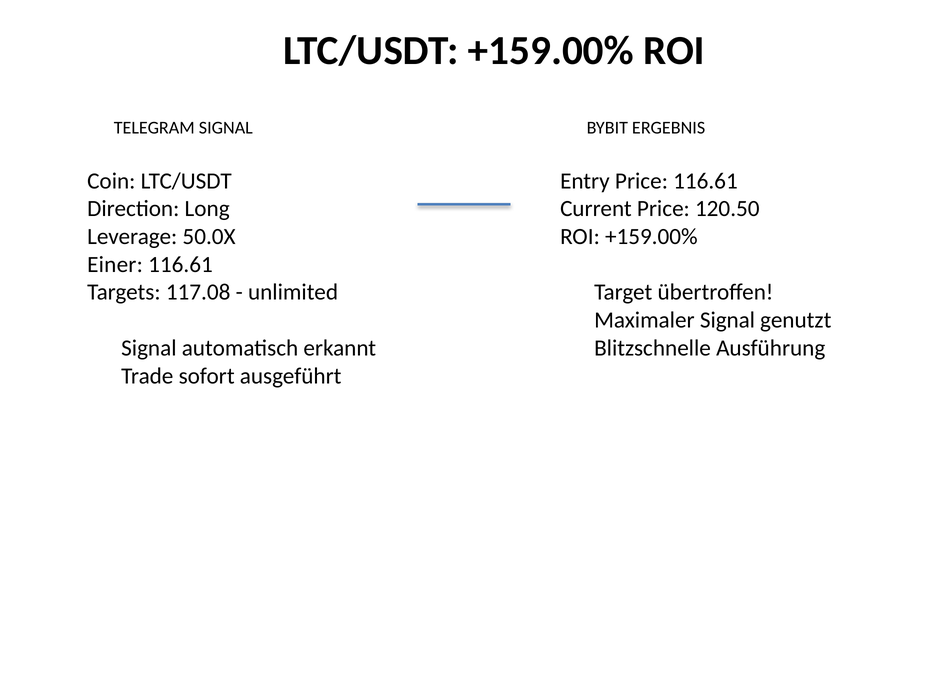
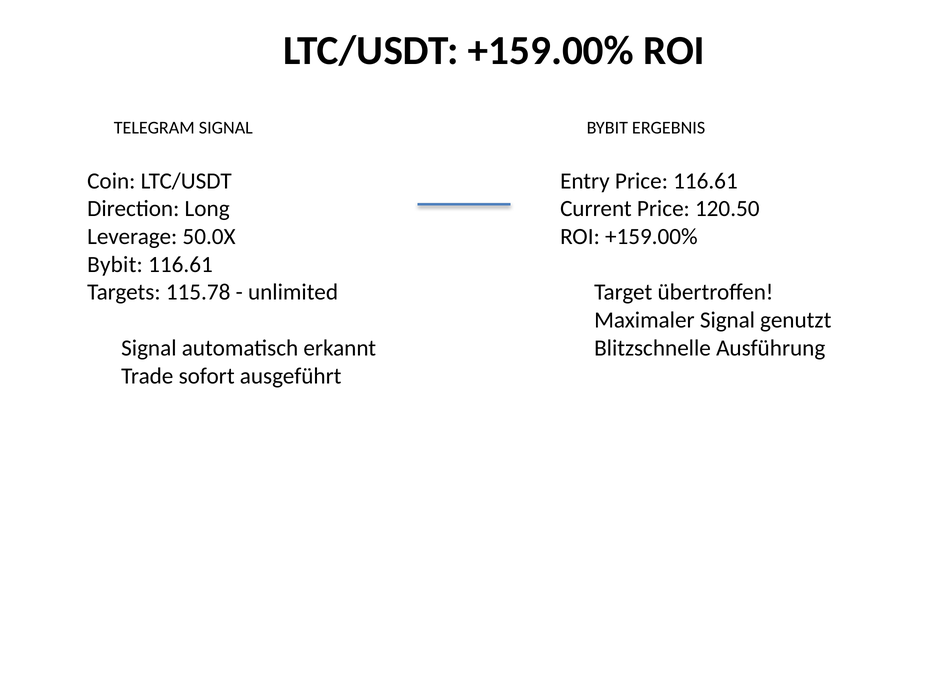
Einer: Einer -> Bybit
117.08: 117.08 -> 115.78
